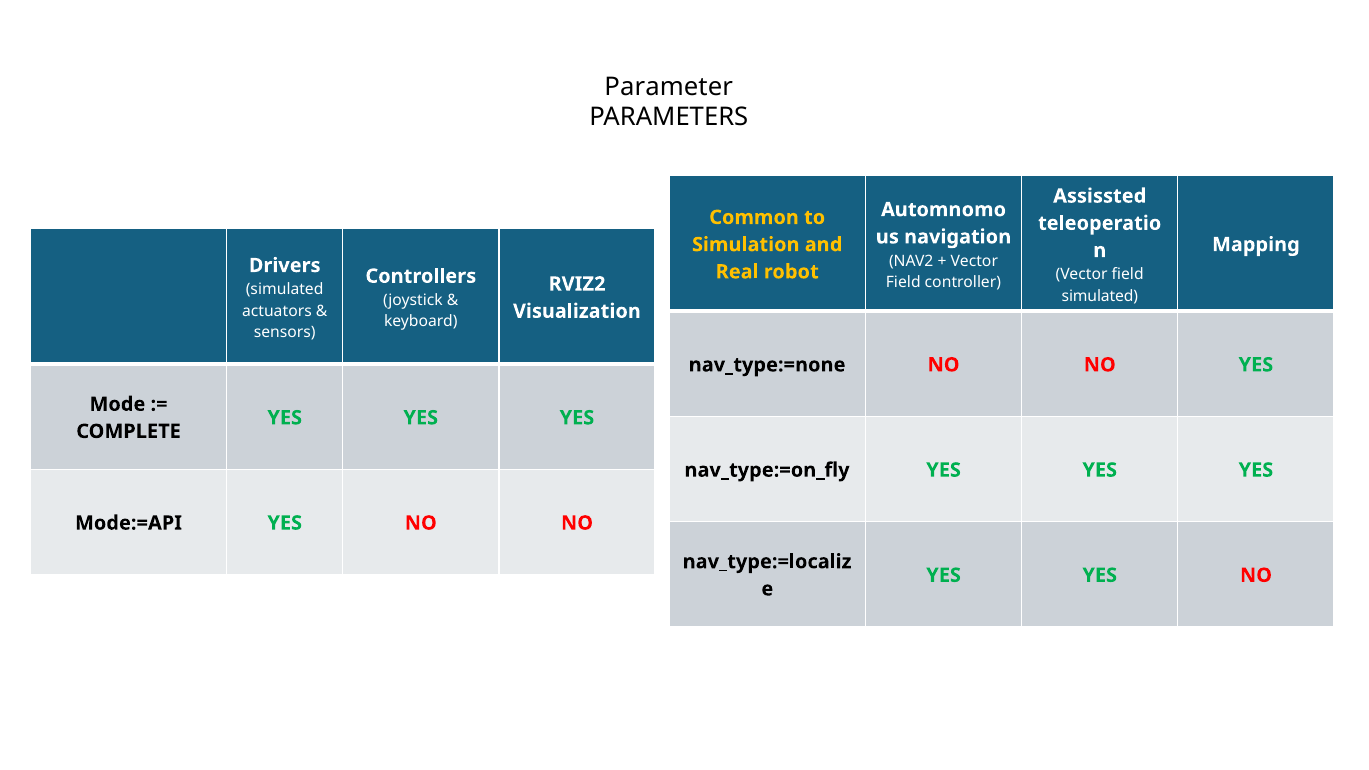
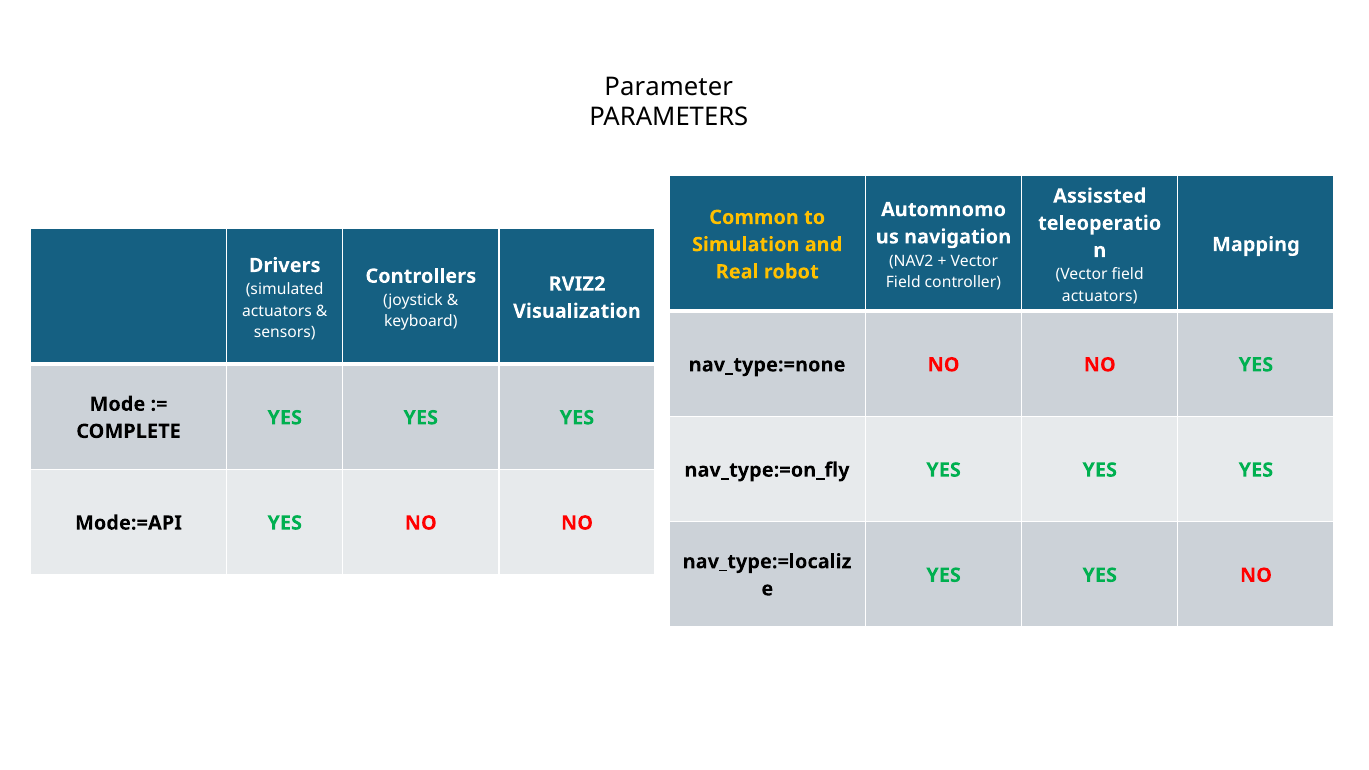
simulated at (1100, 296): simulated -> actuators
